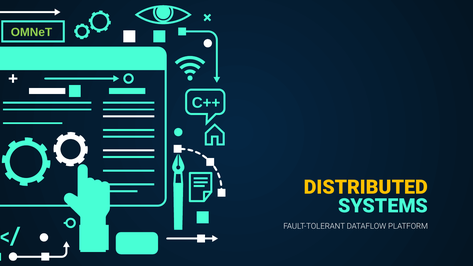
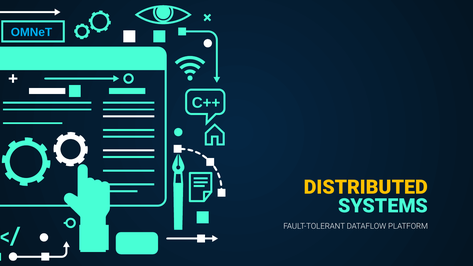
OMNeT colour: light green -> light blue
